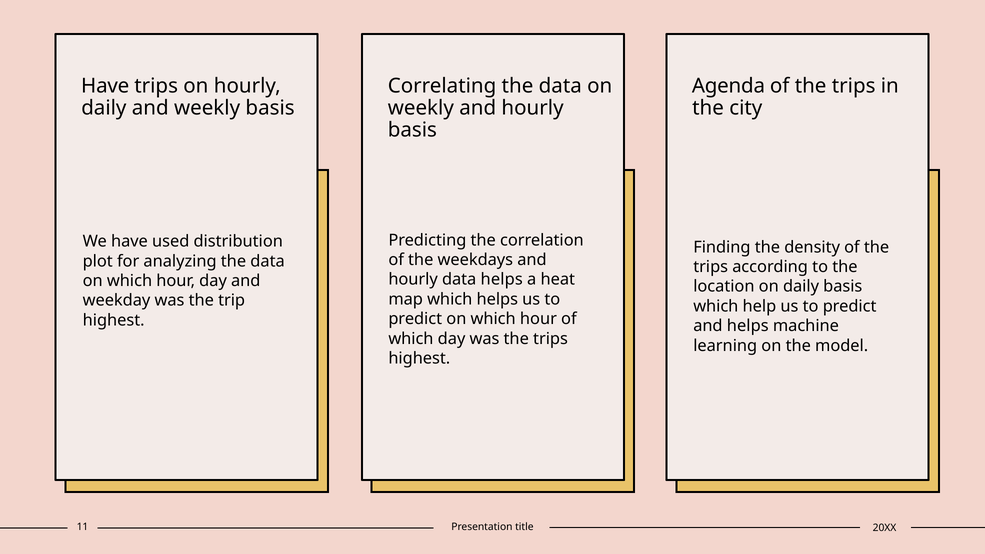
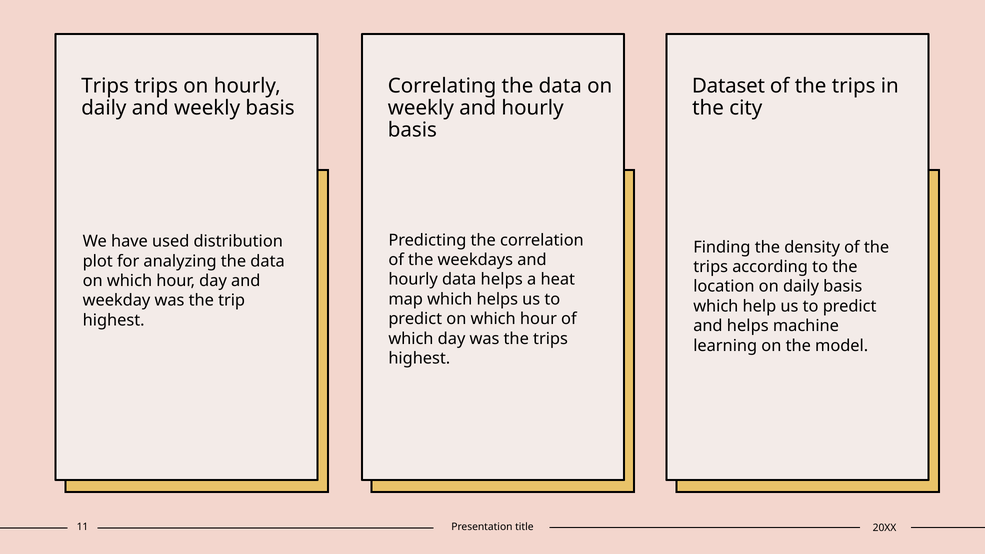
Have at (105, 86): Have -> Trips
Agenda: Agenda -> Dataset
